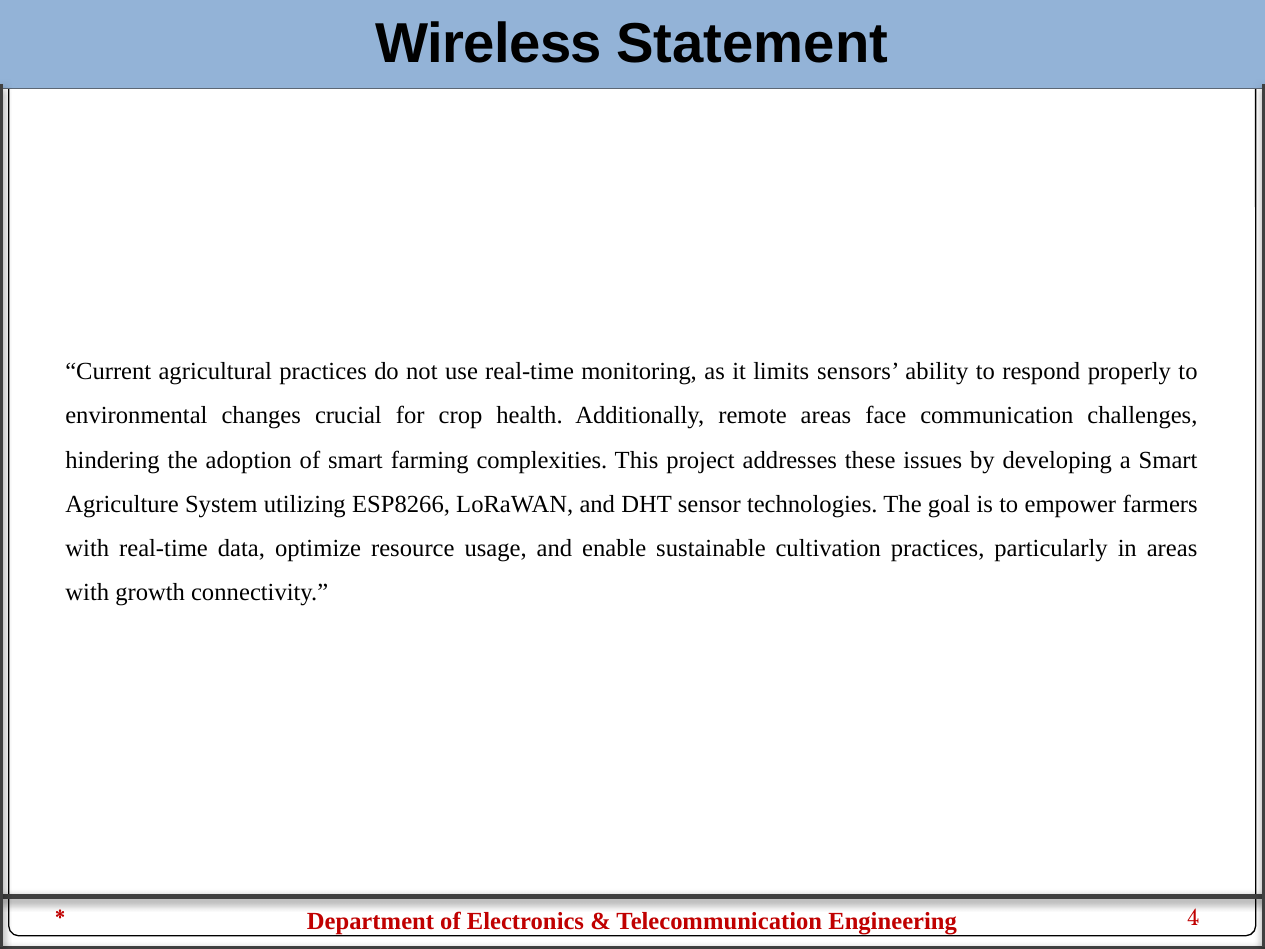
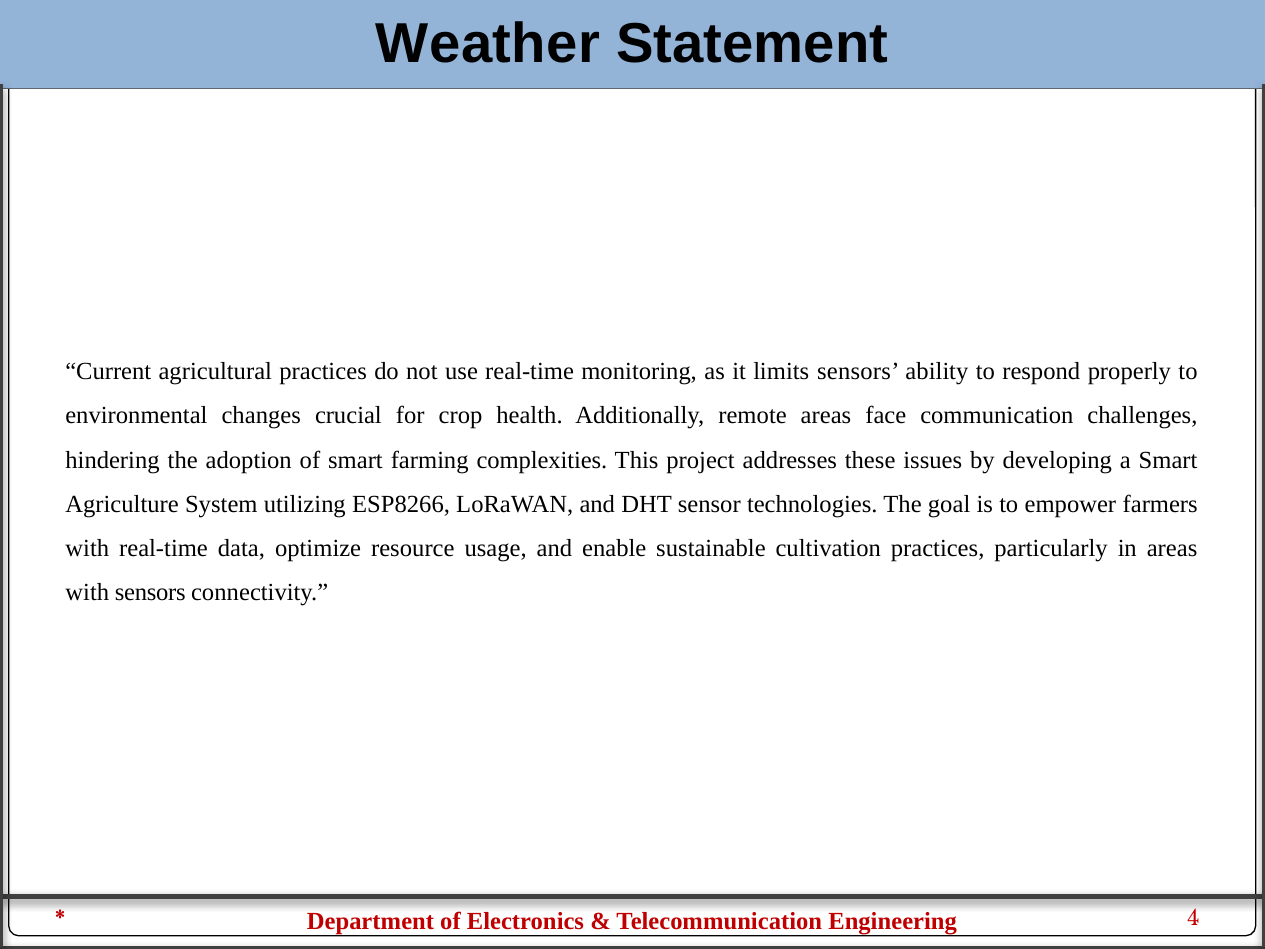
Wireless: Wireless -> Weather
with growth: growth -> sensors
